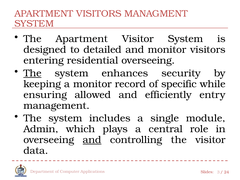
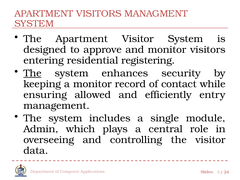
detailed: detailed -> approve
residential overseeing: overseeing -> registering
specific: specific -> contact
and at (92, 140) underline: present -> none
